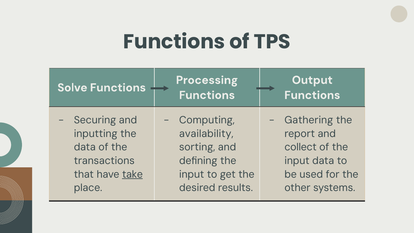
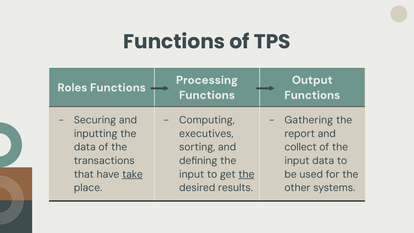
Solve: Solve -> Roles
availability: availability -> executives
the at (246, 174) underline: none -> present
